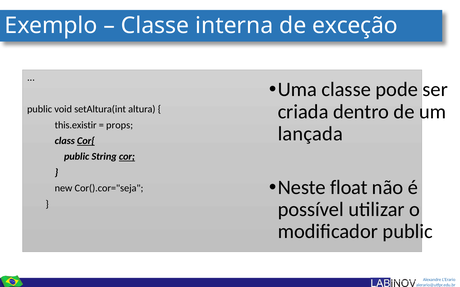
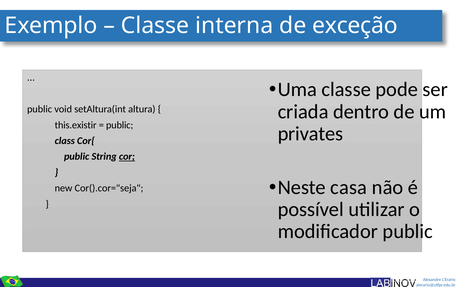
props at (120, 125): props -> public
lançada: lançada -> privates
Cor{ underline: present -> none
float: float -> casa
